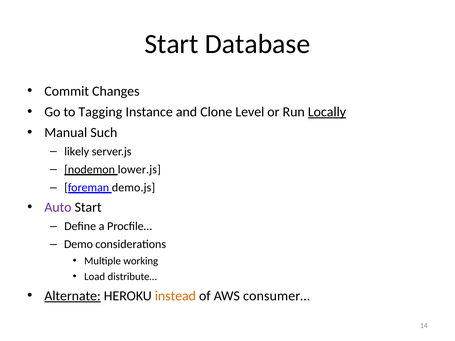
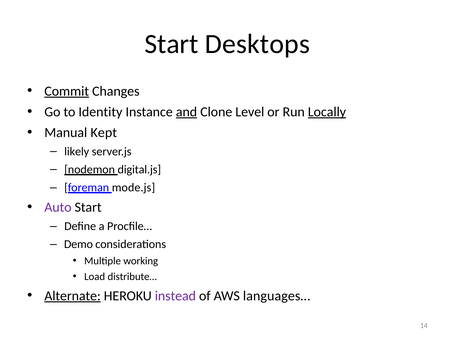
Database: Database -> Desktops
Commit underline: none -> present
Tagging: Tagging -> Identity
and underline: none -> present
Such: Such -> Kept
lower.js: lower.js -> digital.js
demo.js: demo.js -> mode.js
instead colour: orange -> purple
consumer…: consumer… -> languages…
